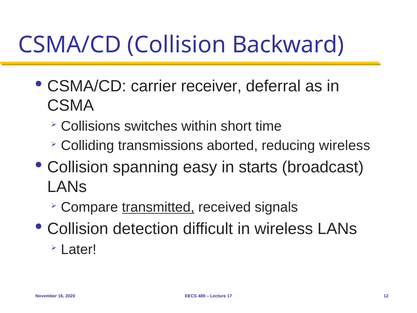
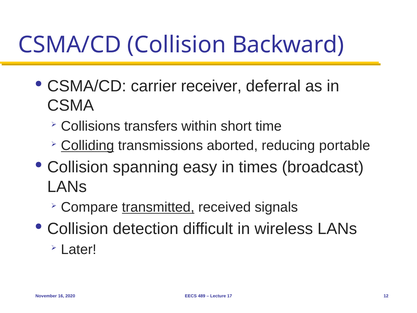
switches: switches -> transfers
Colliding underline: none -> present
reducing wireless: wireless -> portable
starts: starts -> times
